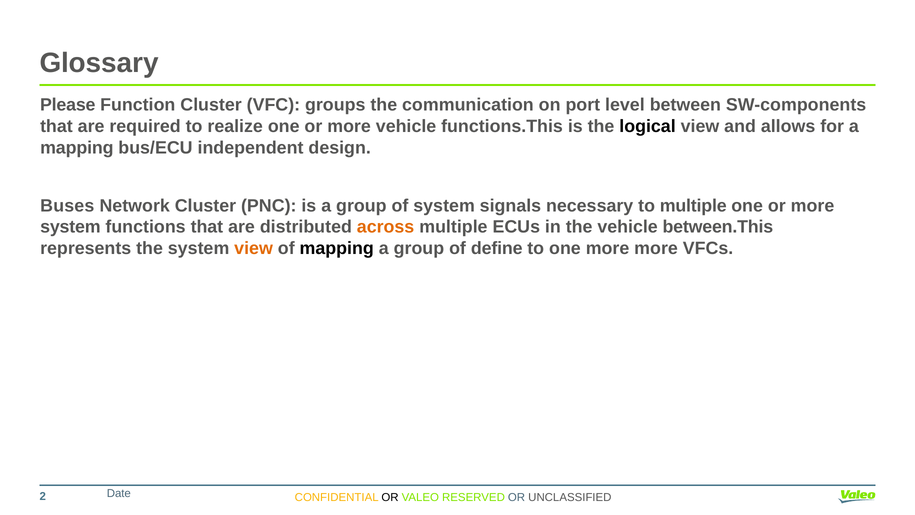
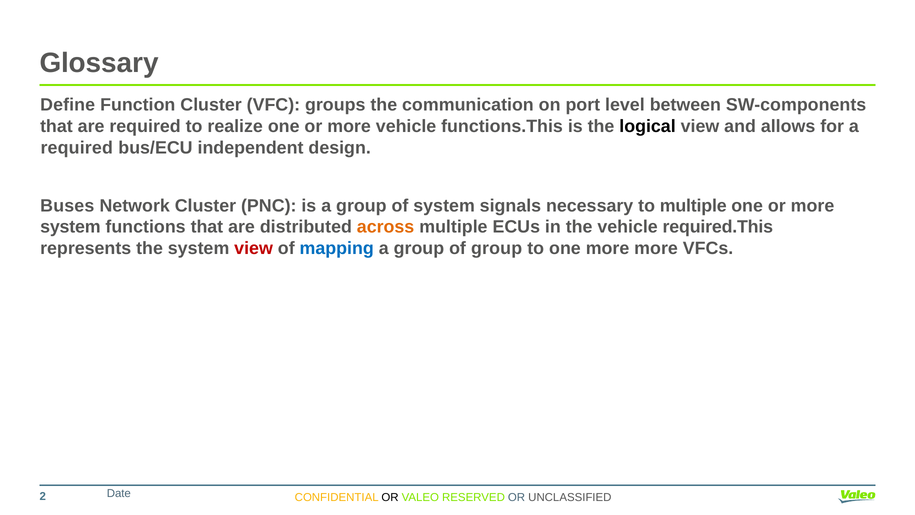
Please: Please -> Define
mapping at (77, 148): mapping -> required
between.This: between.This -> required.This
view at (254, 248) colour: orange -> red
mapping at (337, 248) colour: black -> blue
of define: define -> group
